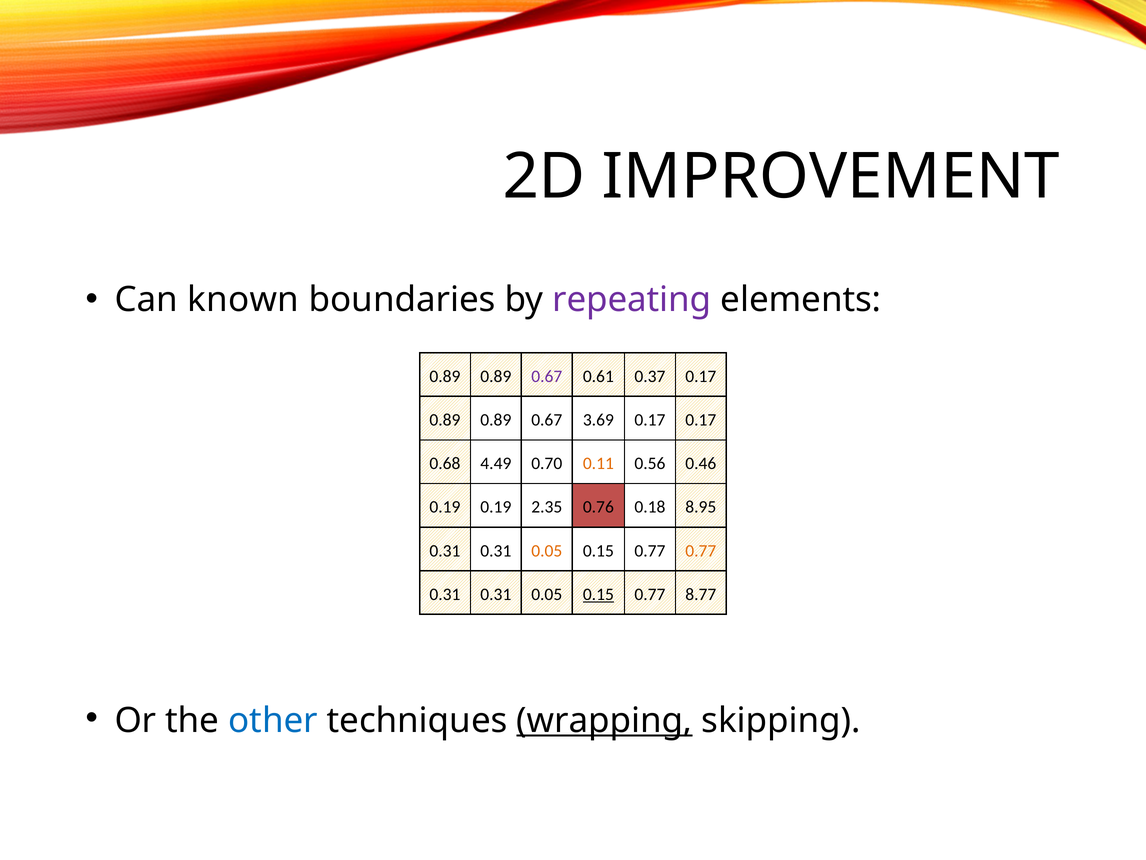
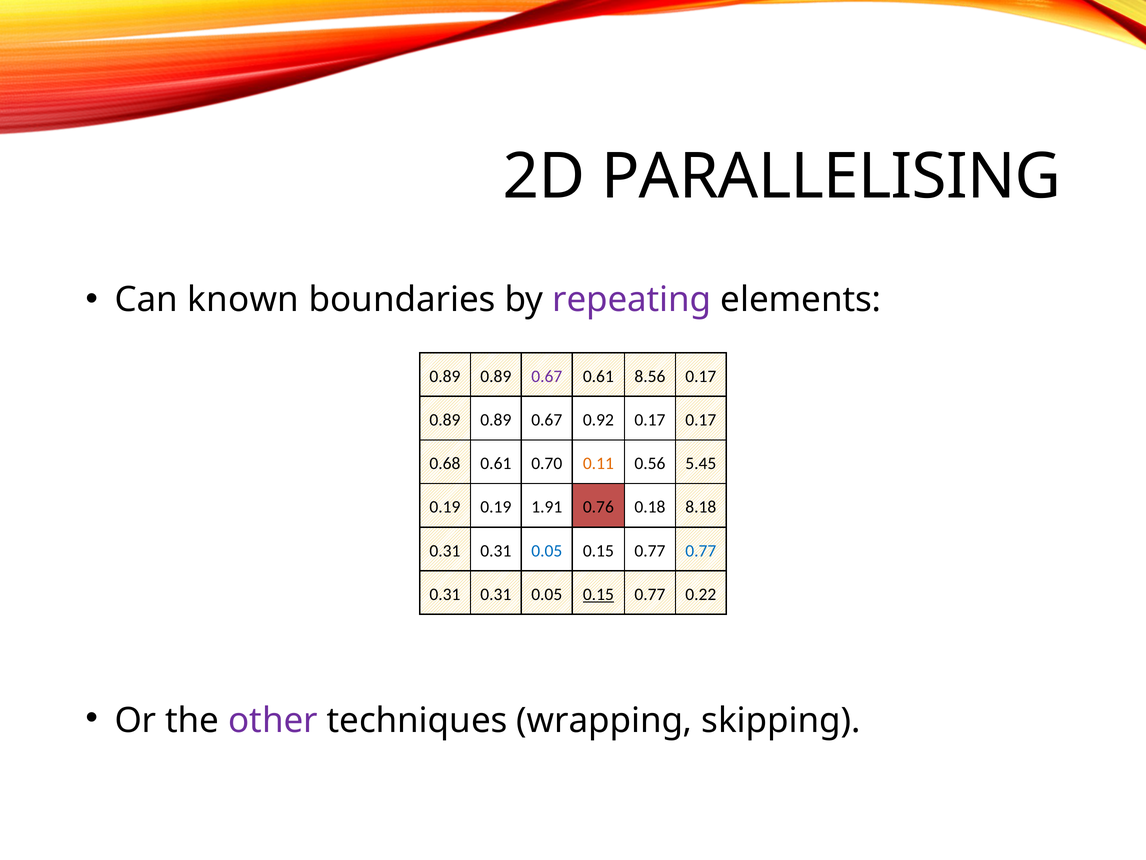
IMPROVEMENT: IMPROVEMENT -> PARALLELISING
0.37: 0.37 -> 8.56
3.69: 3.69 -> 0.92
0.68 4.49: 4.49 -> 0.61
0.46: 0.46 -> 5.45
2.35: 2.35 -> 1.91
8.95: 8.95 -> 8.18
0.05 at (547, 550) colour: orange -> blue
0.77 at (701, 550) colour: orange -> blue
8.77: 8.77 -> 0.22
other colour: blue -> purple
wrapping underline: present -> none
